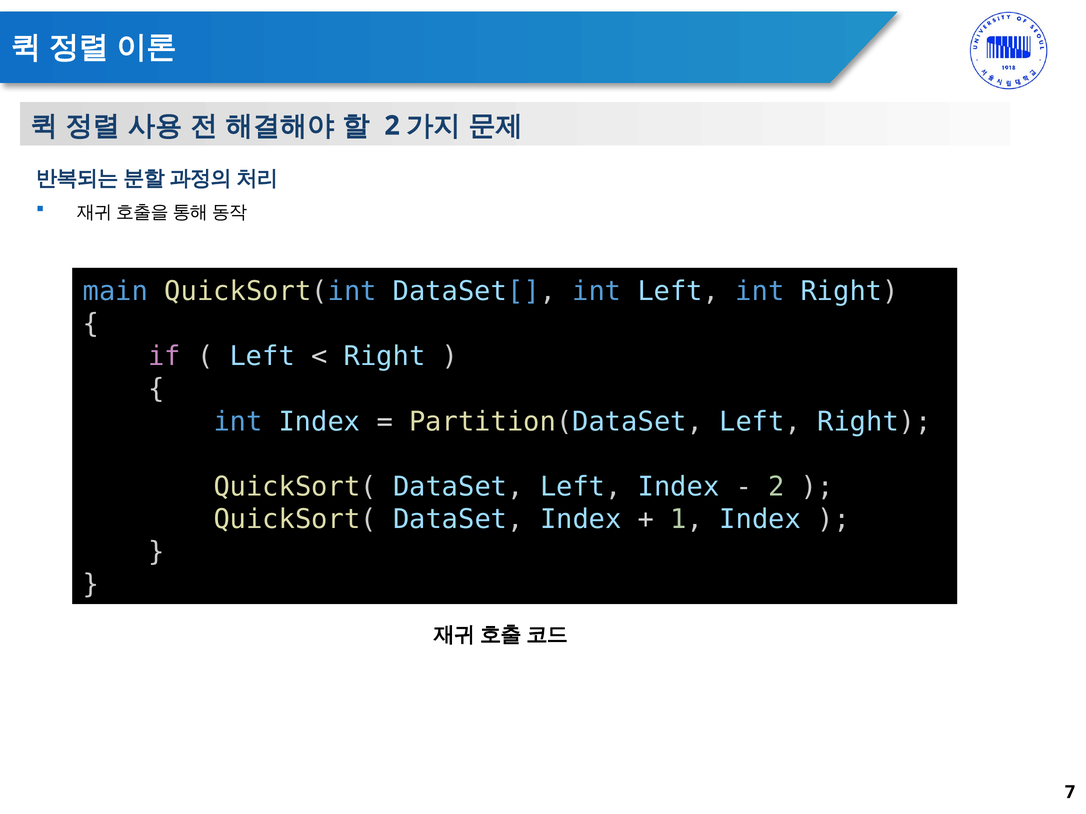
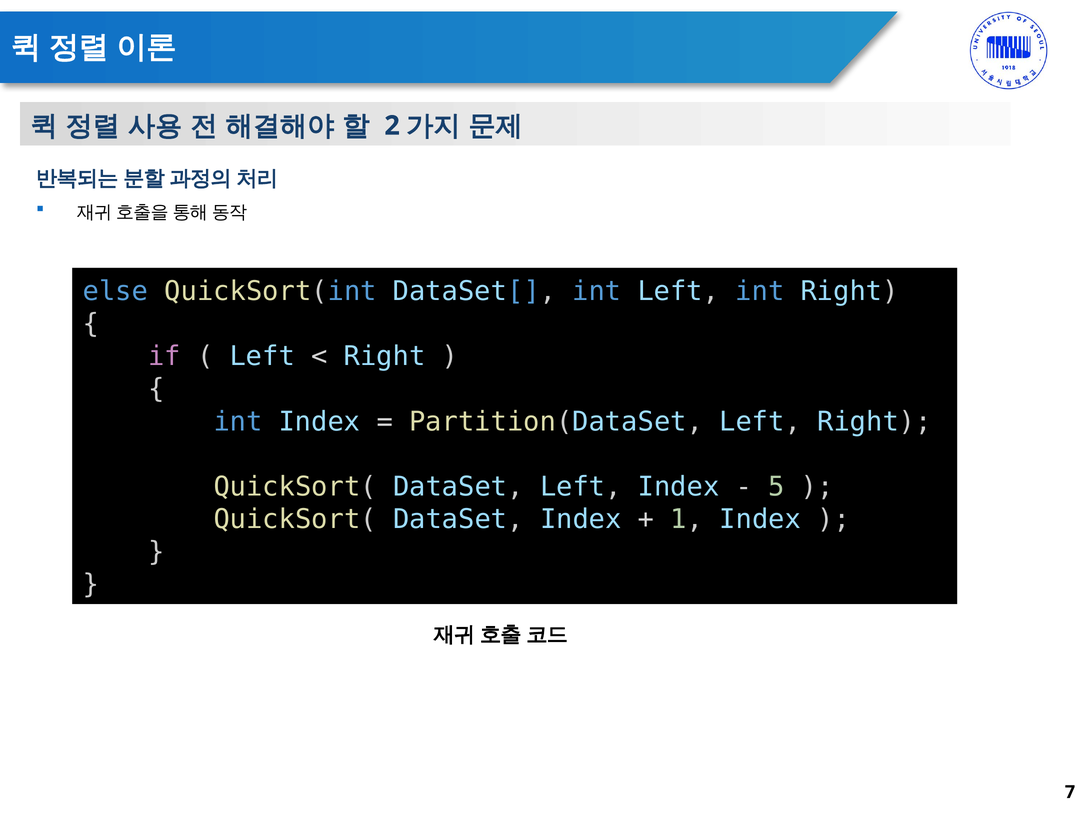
main: main -> else
2 at (777, 487): 2 -> 5
